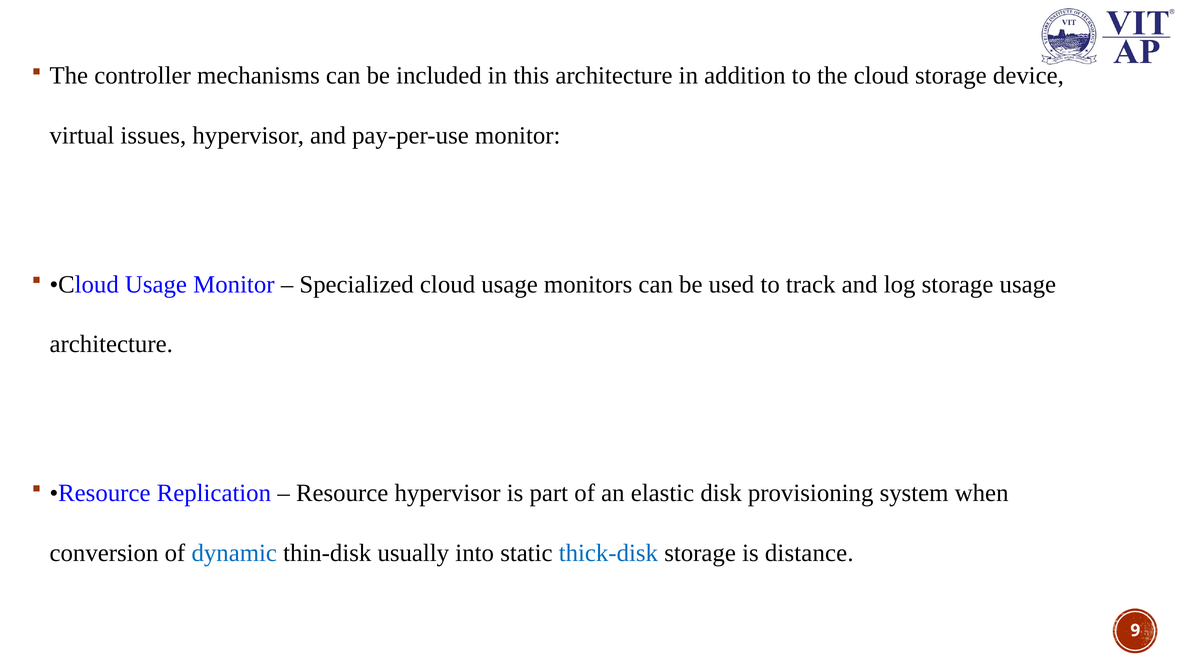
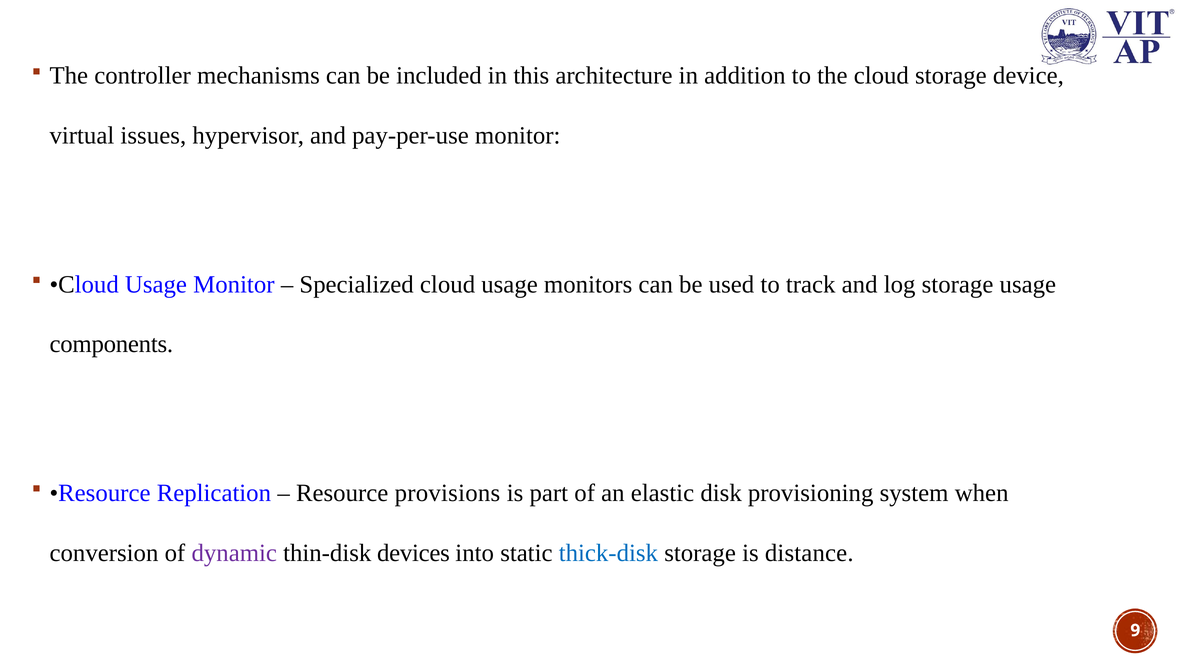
architecture at (111, 344): architecture -> components
Resource hypervisor: hypervisor -> provisions
dynamic colour: blue -> purple
usually: usually -> devices
